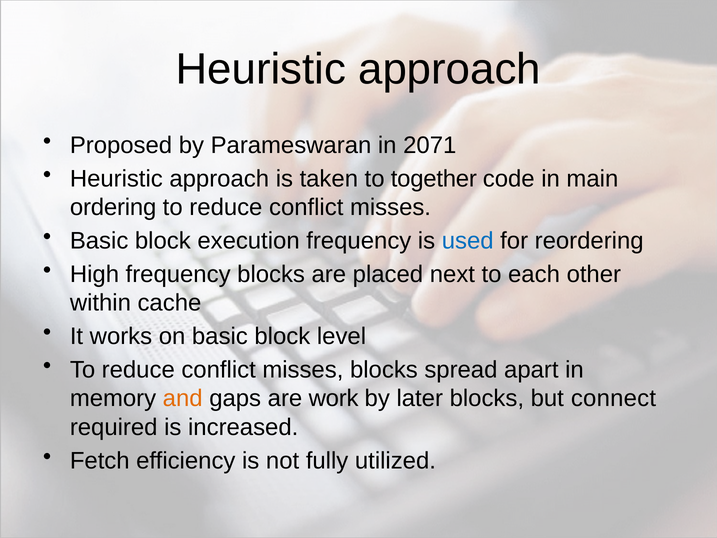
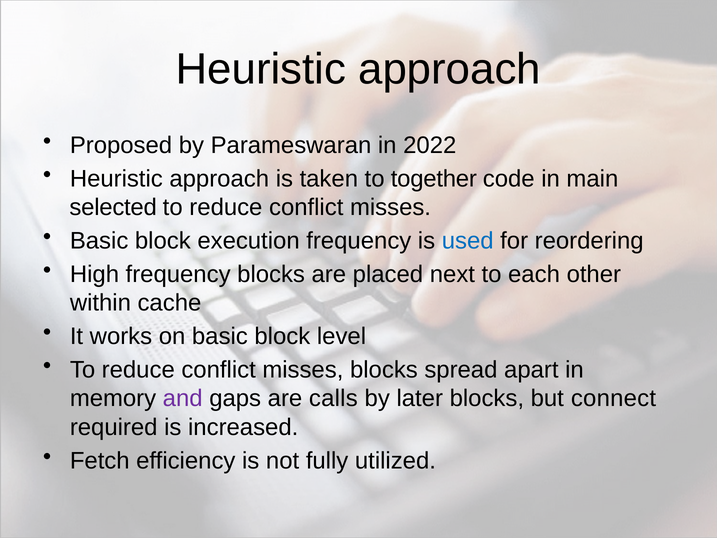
2071: 2071 -> 2022
ordering: ordering -> selected
and colour: orange -> purple
work: work -> calls
